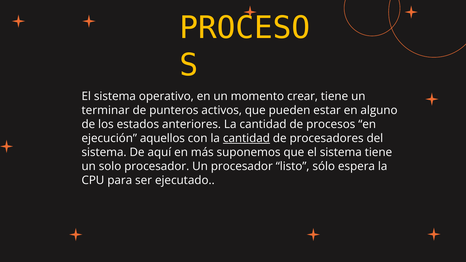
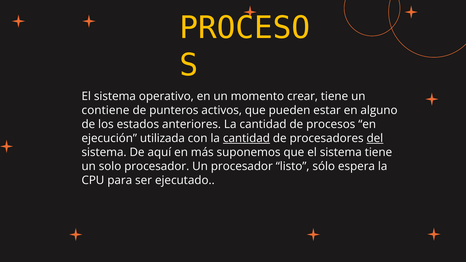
terminar: terminar -> contiene
aquellos: aquellos -> utilizada
del underline: none -> present
